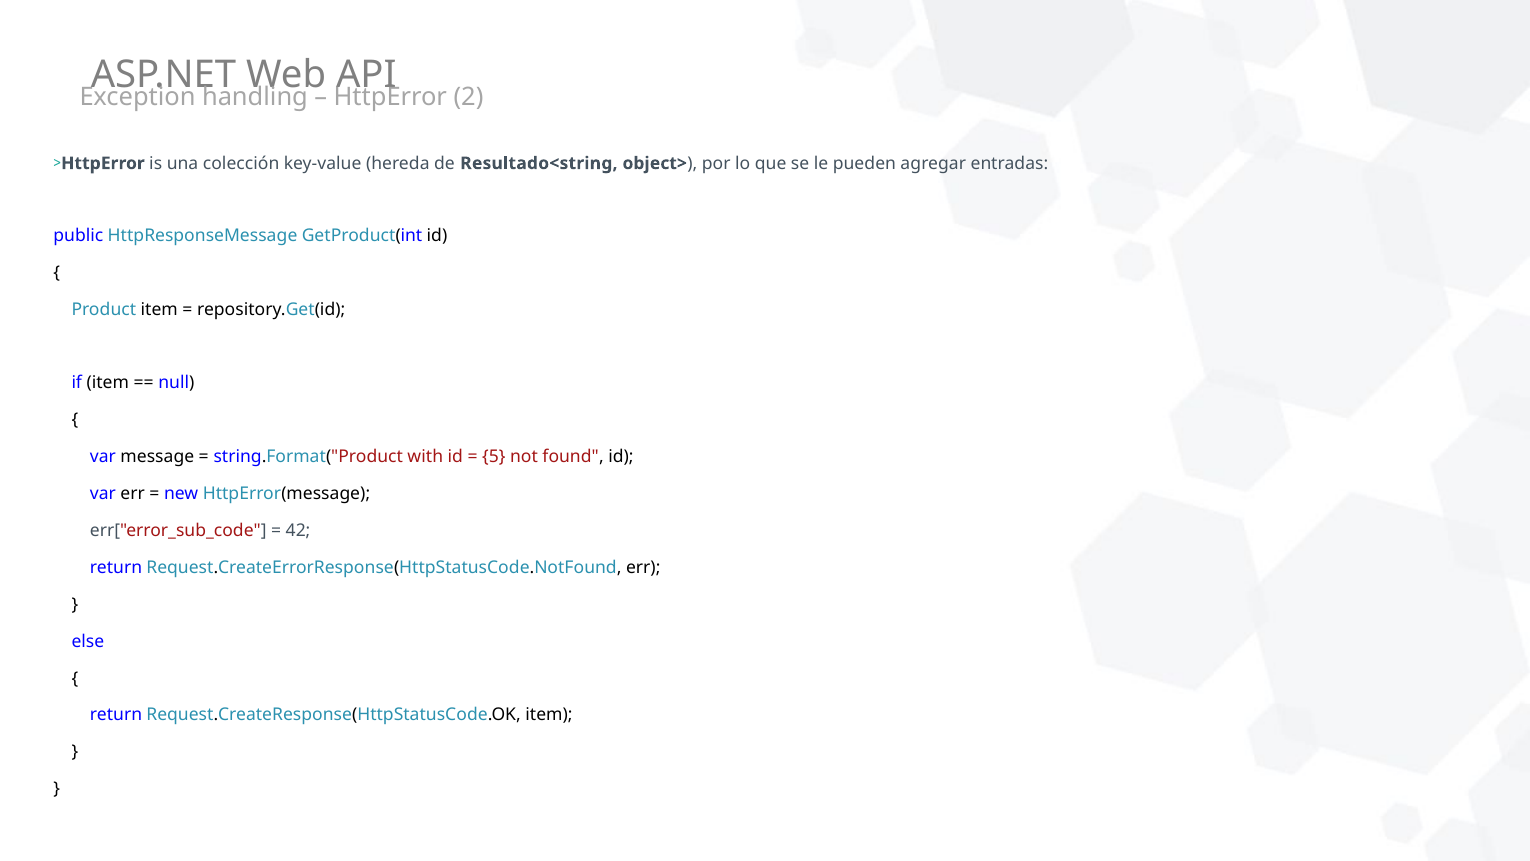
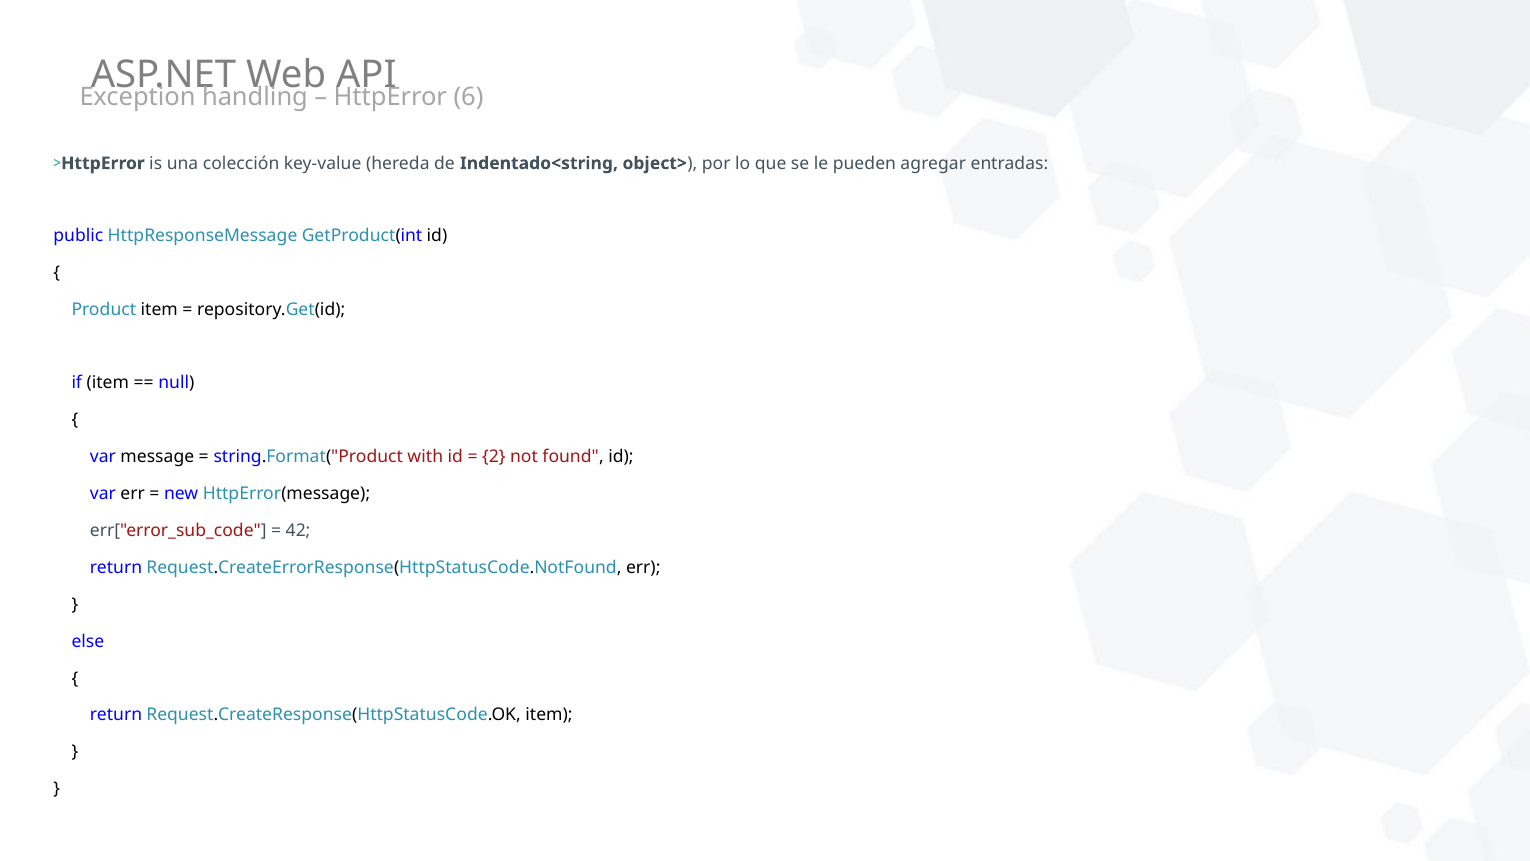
2: 2 -> 6
Resultado<string: Resultado<string -> Indentado<string
5: 5 -> 2
